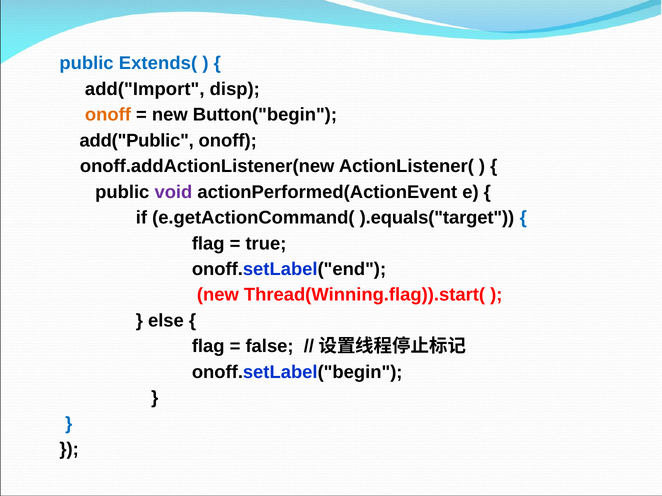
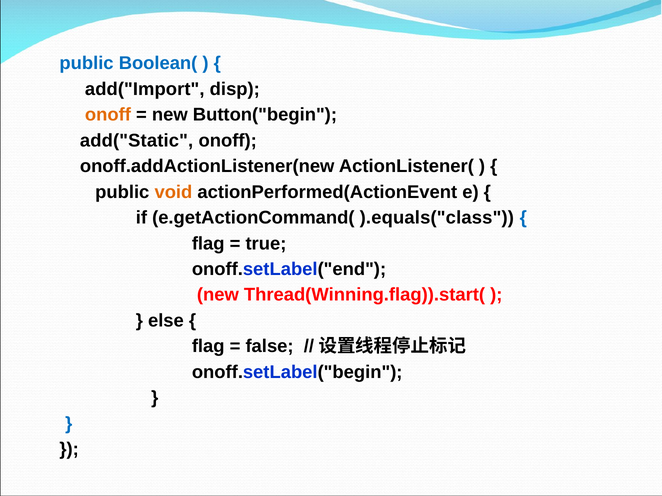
Extends(: Extends( -> Boolean(
add("Public: add("Public -> add("Static
void colour: purple -> orange
).equals("target: ).equals("target -> ).equals("class
